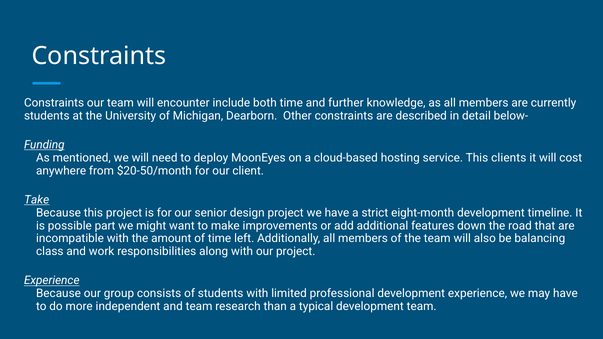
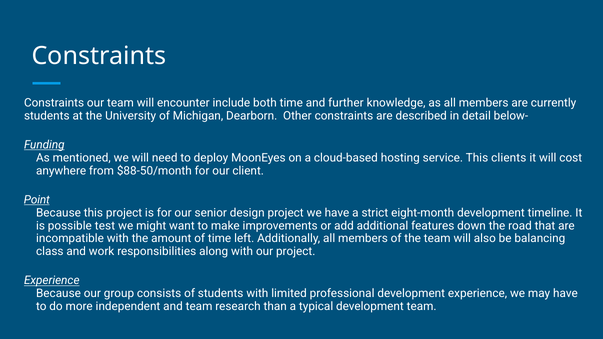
$20-50/month: $20-50/month -> $88-50/month
Take: Take -> Point
part: part -> test
